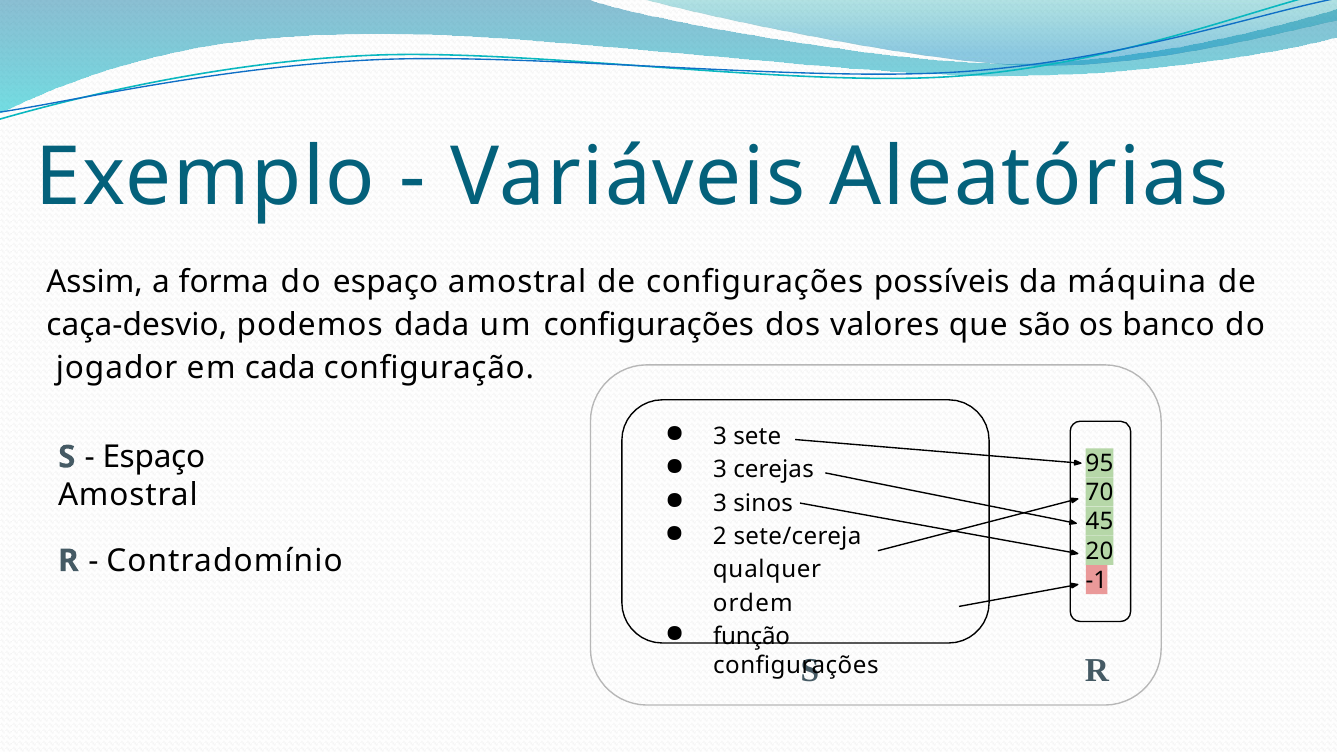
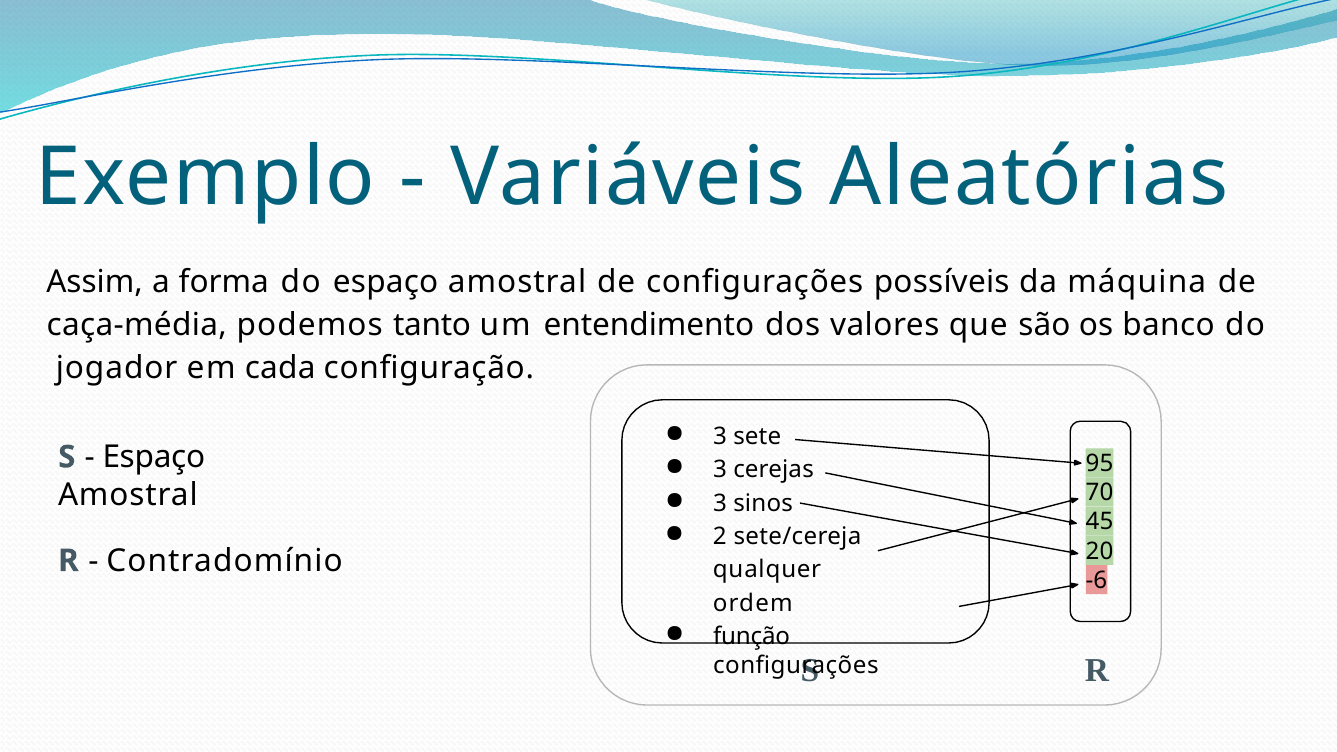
caça-desvio: caça-desvio -> caça-média
dada: dada -> tanto
um conﬁgurações: conﬁgurações -> entendimento
-1: -1 -> -6
